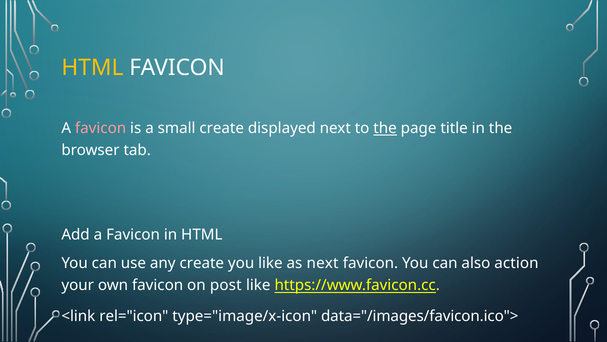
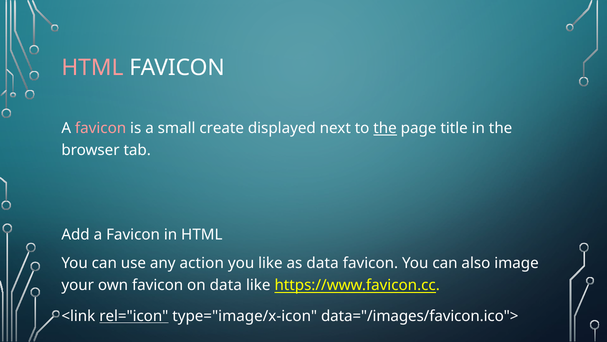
HTML at (92, 67) colour: yellow -> pink
any create: create -> action
as next: next -> data
action: action -> image
on post: post -> data
rel="icon underline: none -> present
